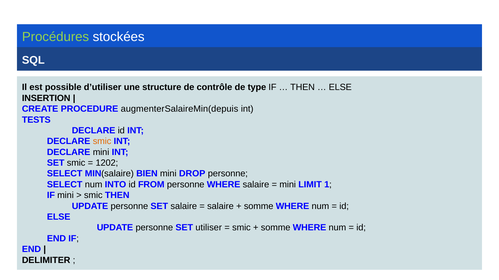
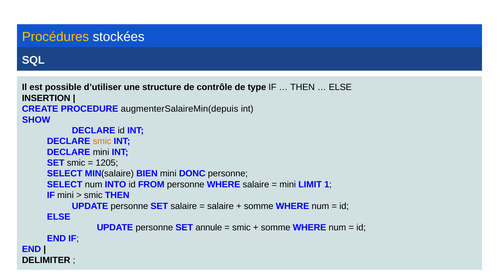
Procédures colour: light green -> yellow
TESTS: TESTS -> SHOW
1202: 1202 -> 1205
DROP: DROP -> DONC
utiliser: utiliser -> annule
